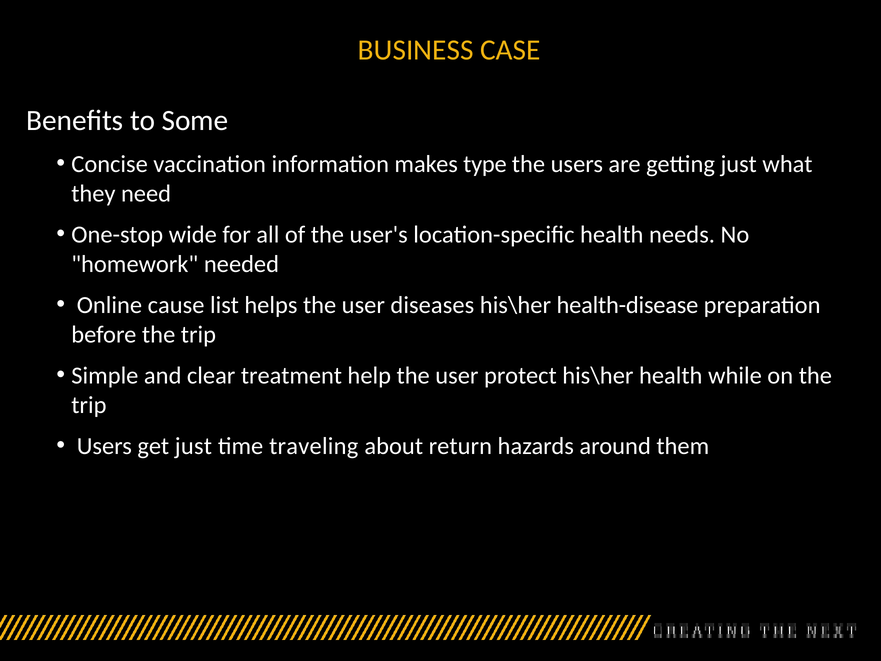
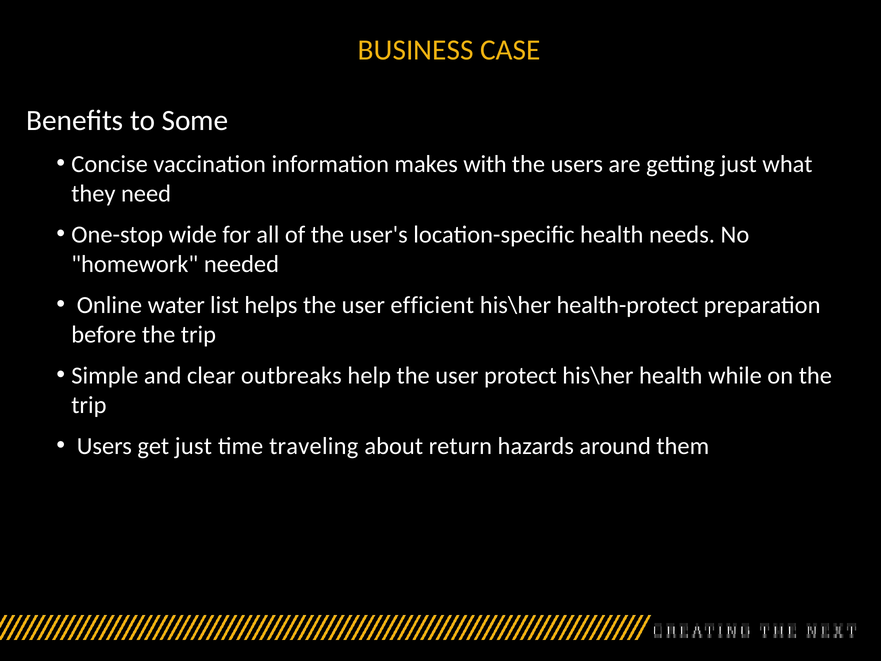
type: type -> with
cause: cause -> water
diseases: diseases -> efficient
health-disease: health-disease -> health-protect
treatment: treatment -> outbreaks
